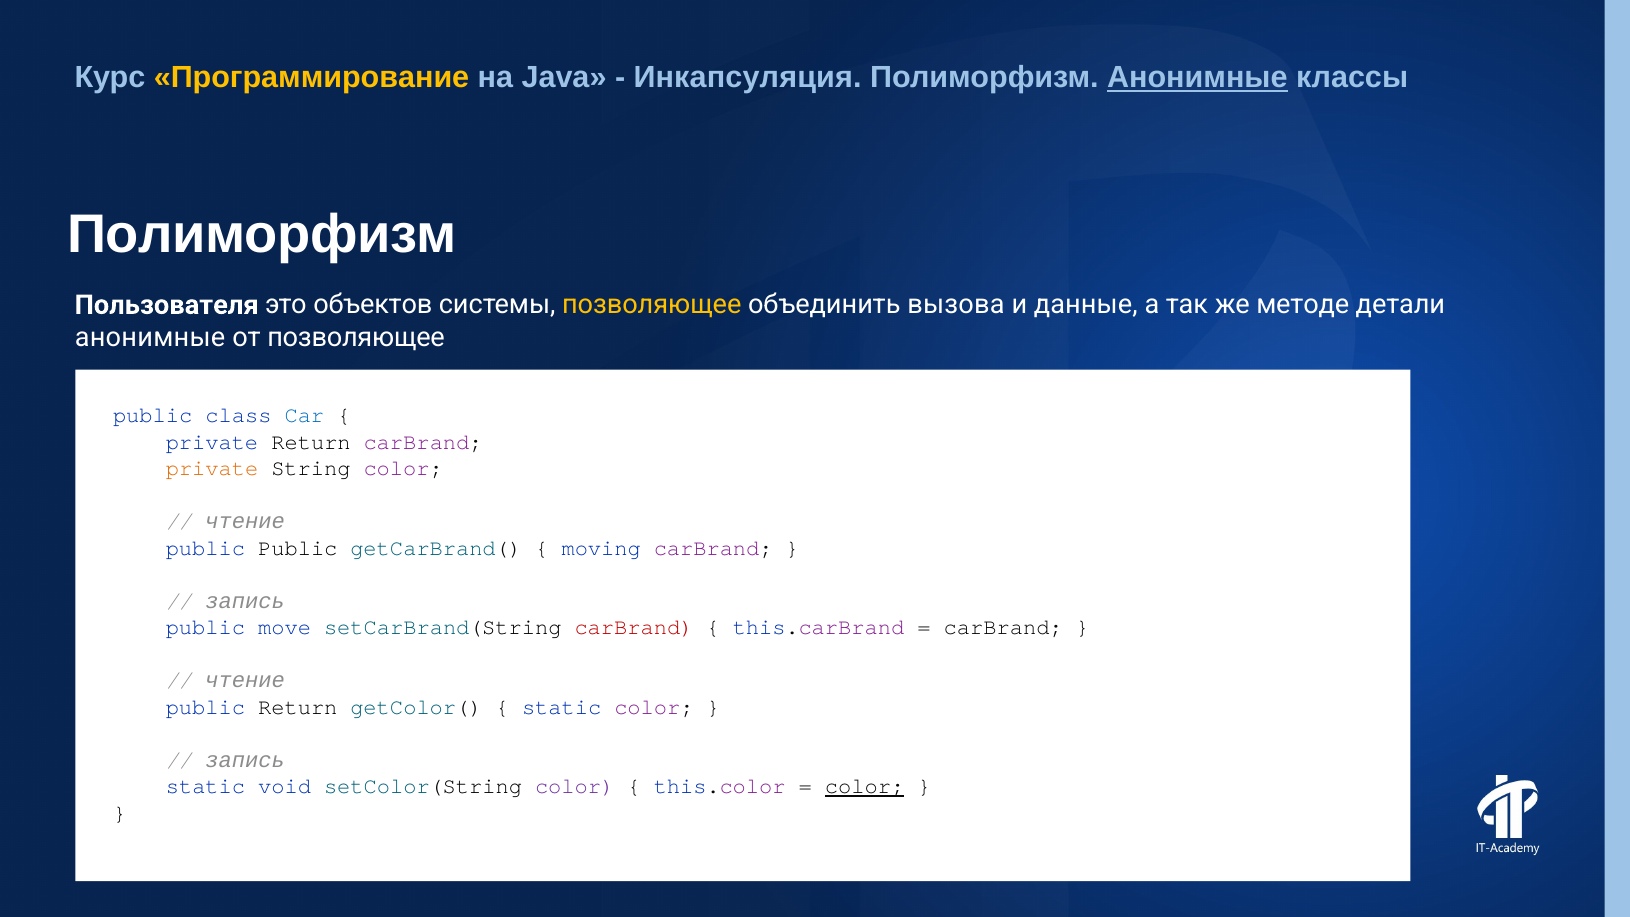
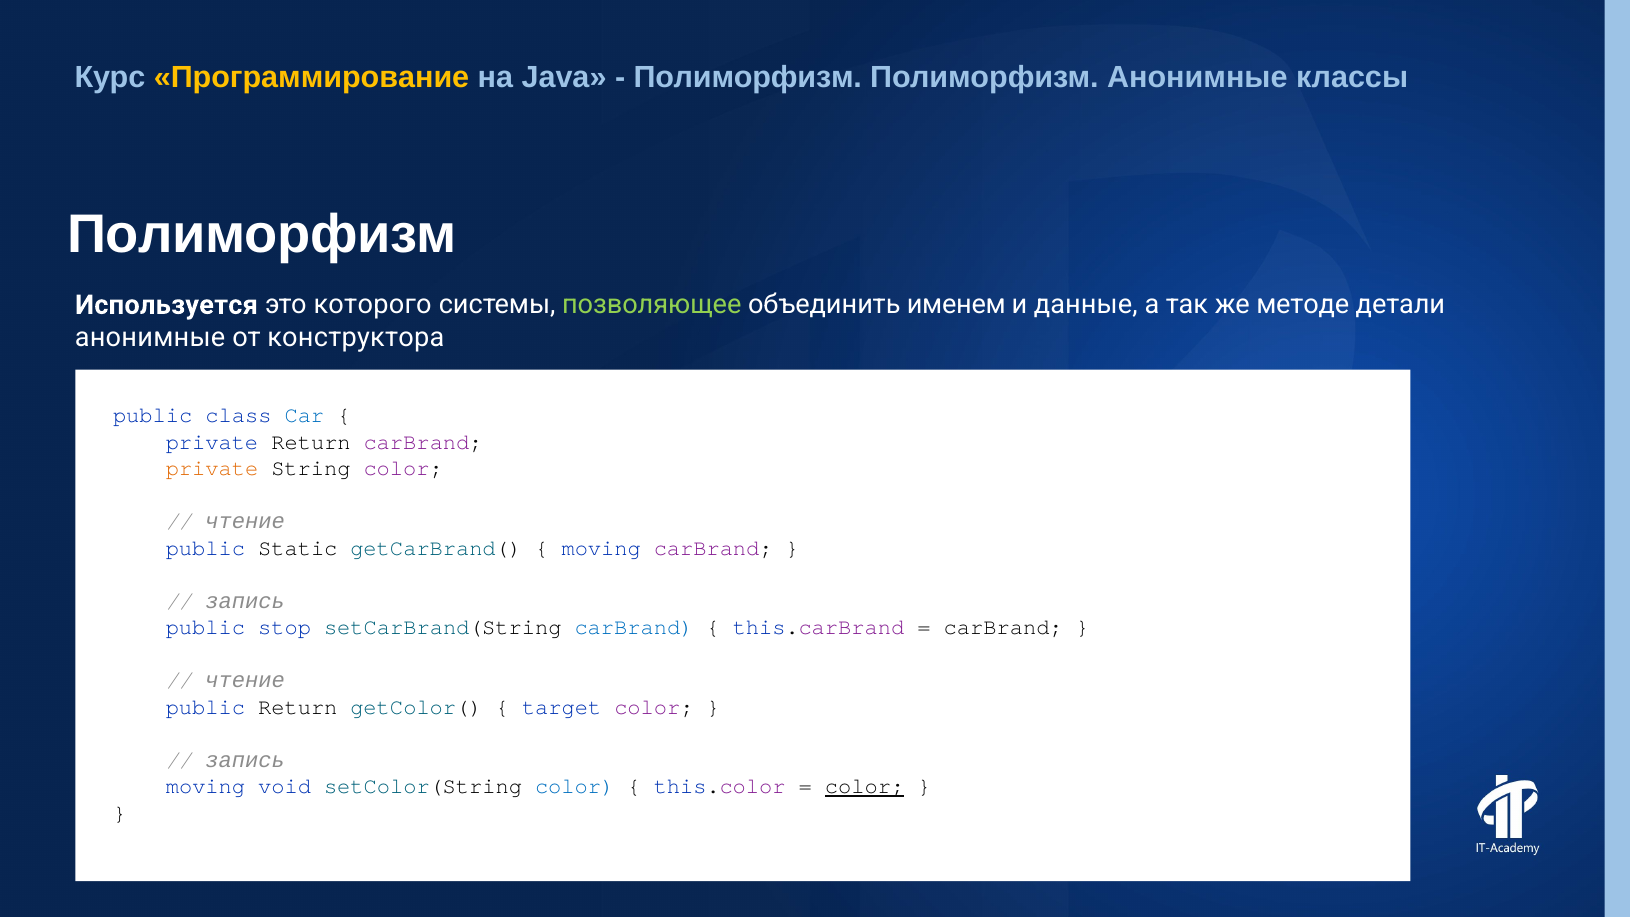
Инкапсуляция at (748, 77): Инкапсуляция -> Полиморфизм
Анонимные at (1197, 77) underline: present -> none
Пользователя: Пользователя -> Используется
объектов: объектов -> которого
позволяющее at (652, 305) colour: yellow -> light green
вызова: вызова -> именем
от позволяющее: позволяющее -> конструктора
public Public: Public -> Static
move: move -> stop
carBrand at (634, 627) colour: red -> blue
static at (562, 707): static -> target
static at (205, 787): static -> moving
color at (575, 787) colour: purple -> blue
